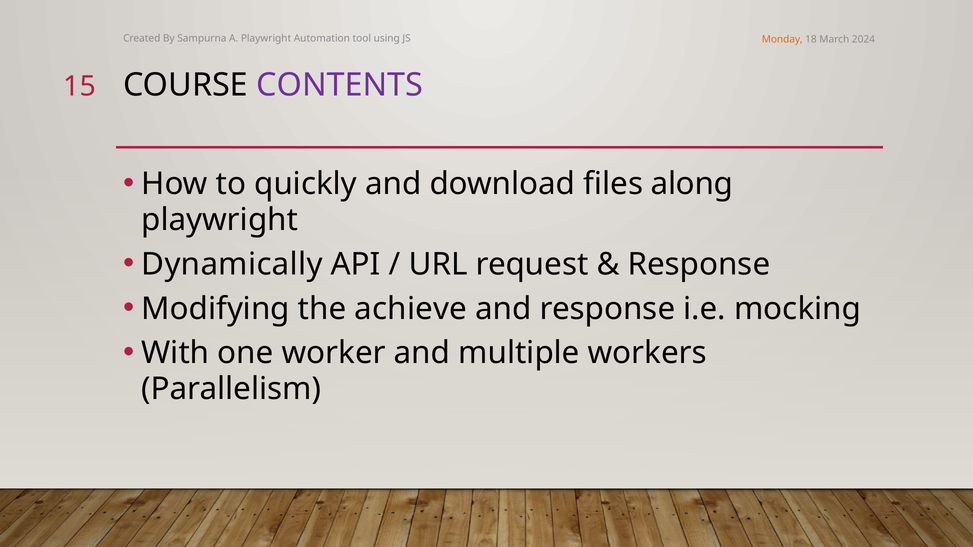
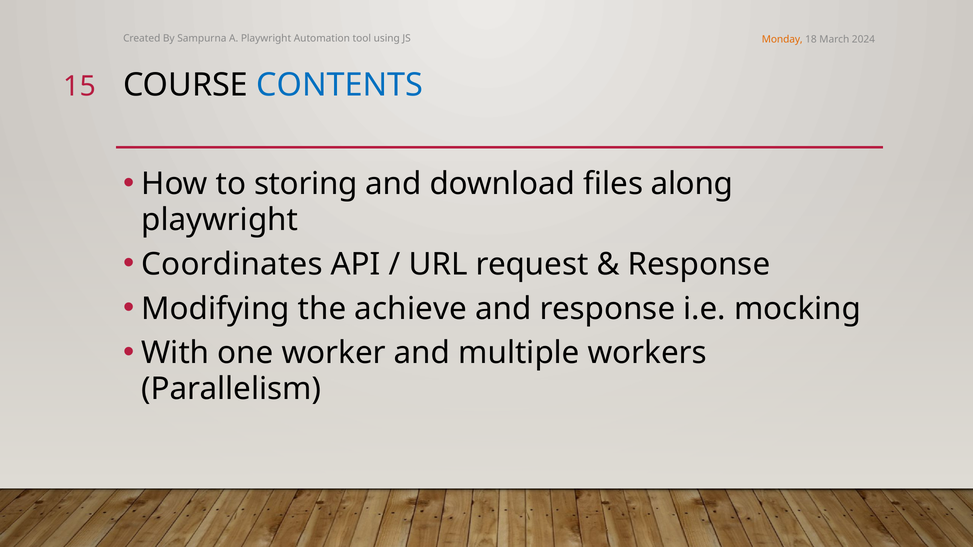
CONTENTS colour: purple -> blue
quickly: quickly -> storing
Dynamically: Dynamically -> Coordinates
